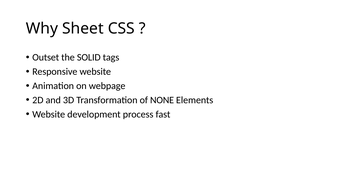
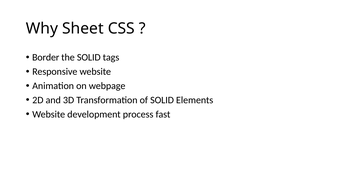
Outset: Outset -> Border
of NONE: NONE -> SOLID
